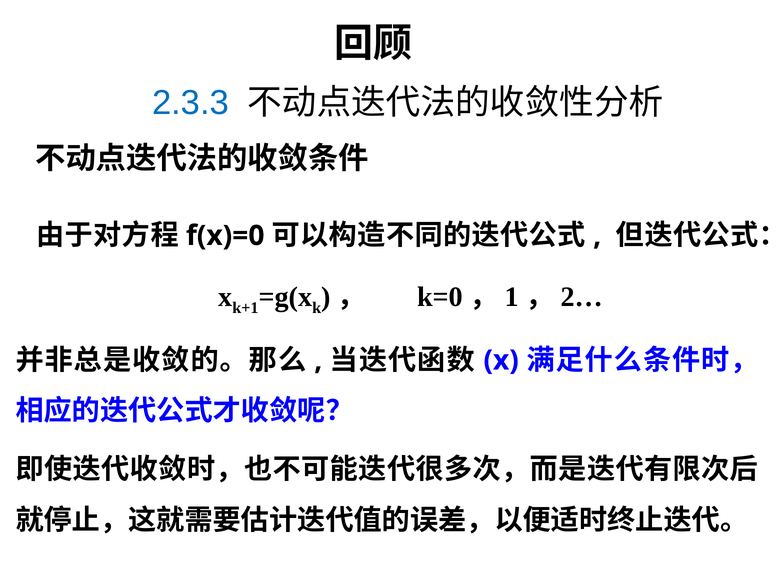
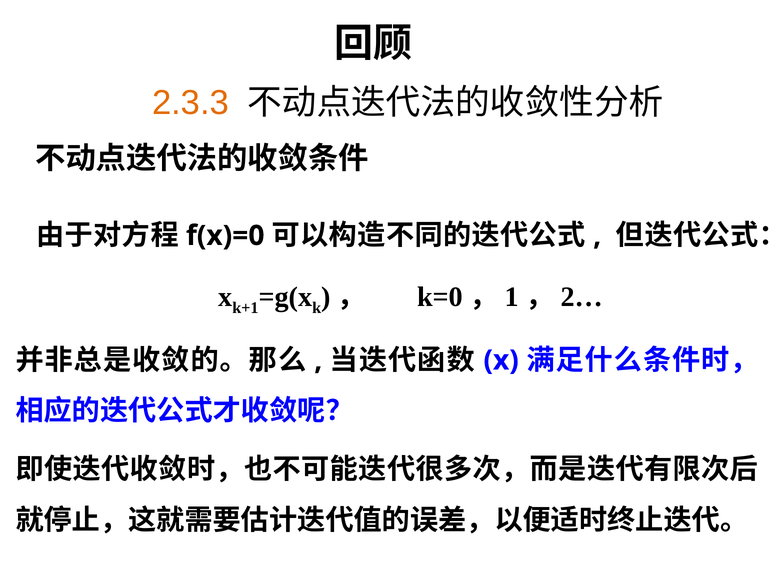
2.3.3 colour: blue -> orange
